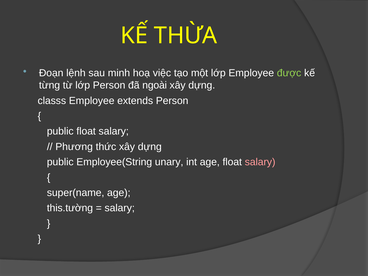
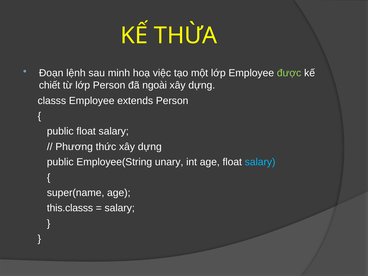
từng: từng -> chiết
salary at (260, 162) colour: pink -> light blue
this.tường: this.tường -> this.classs
